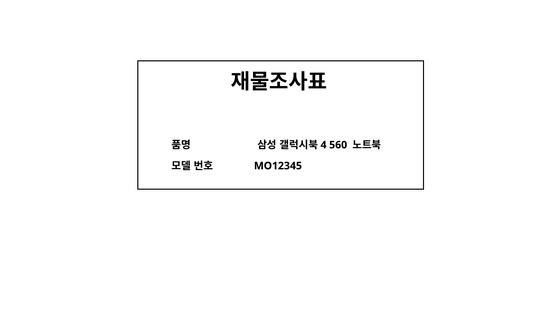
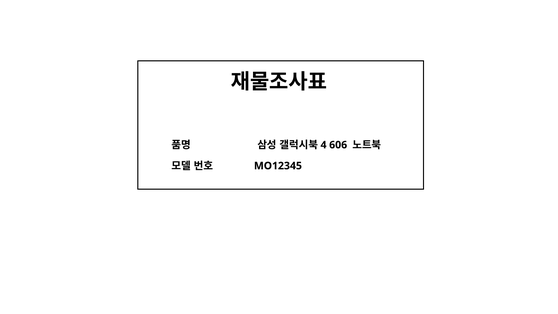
560: 560 -> 606
